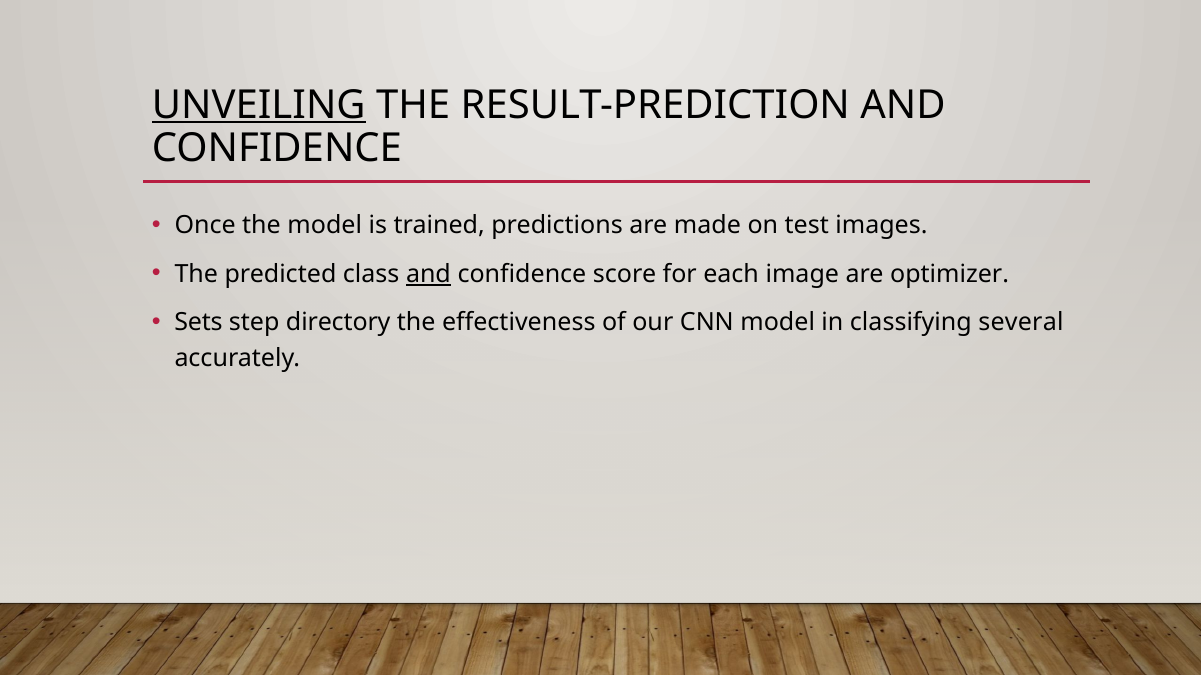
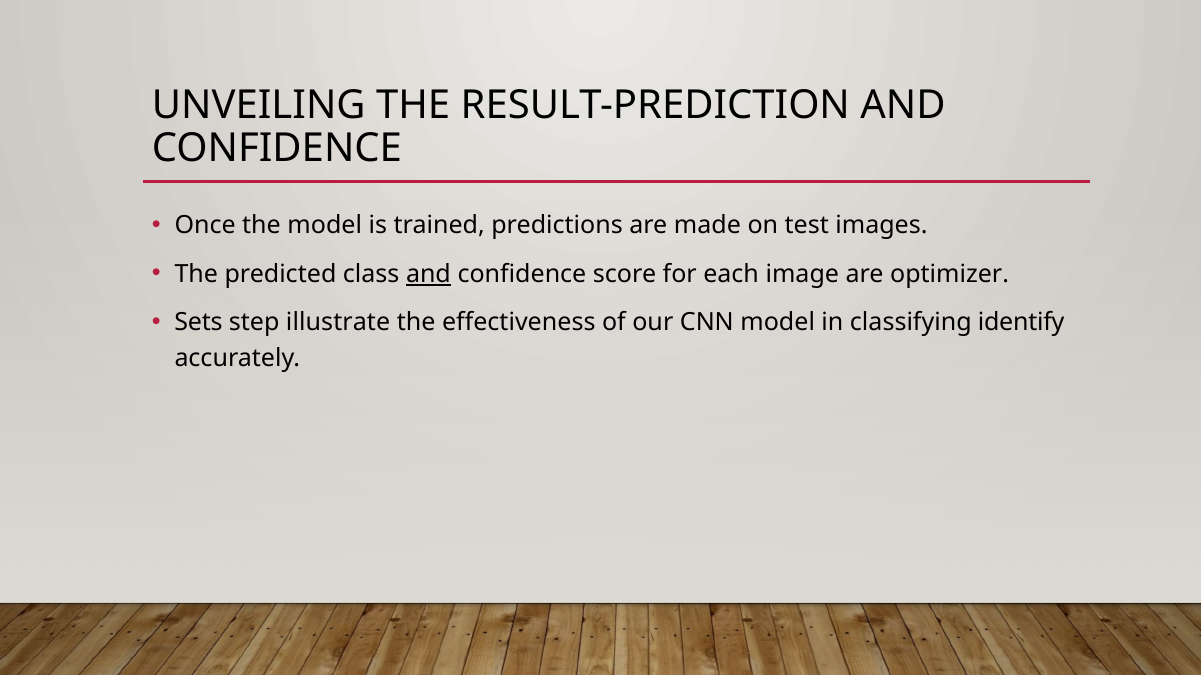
UNVEILING underline: present -> none
directory: directory -> illustrate
several: several -> identify
